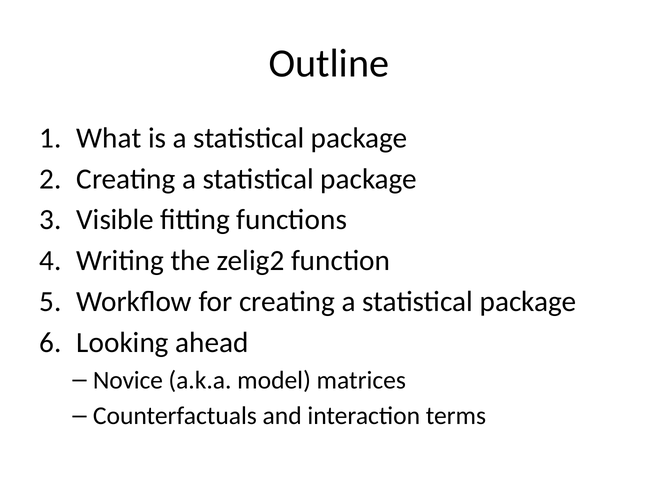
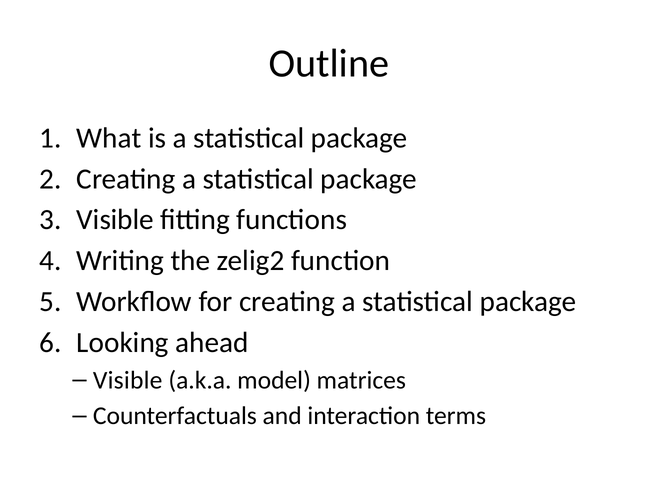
Novice at (128, 381): Novice -> Visible
